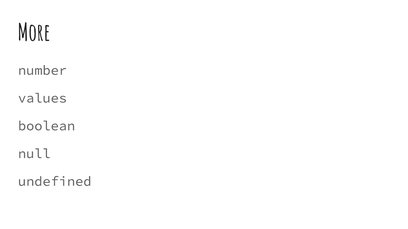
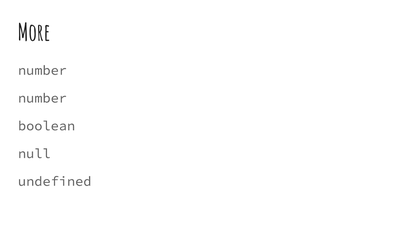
values at (42, 98): values -> number
